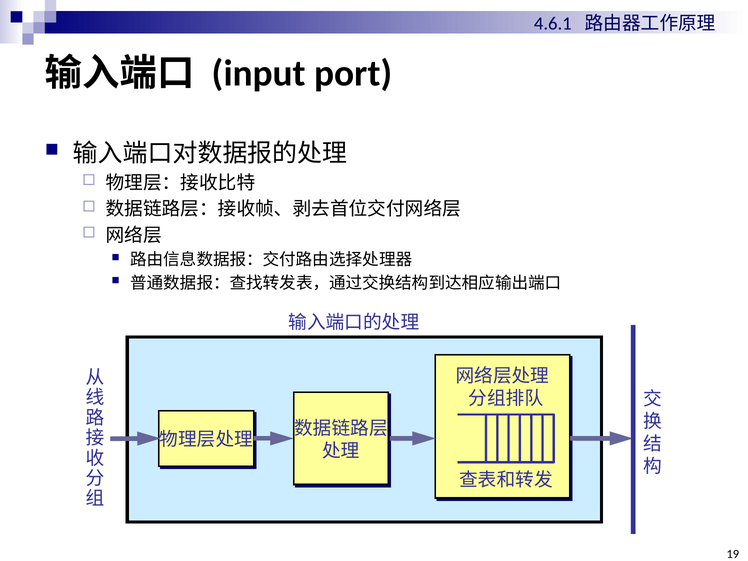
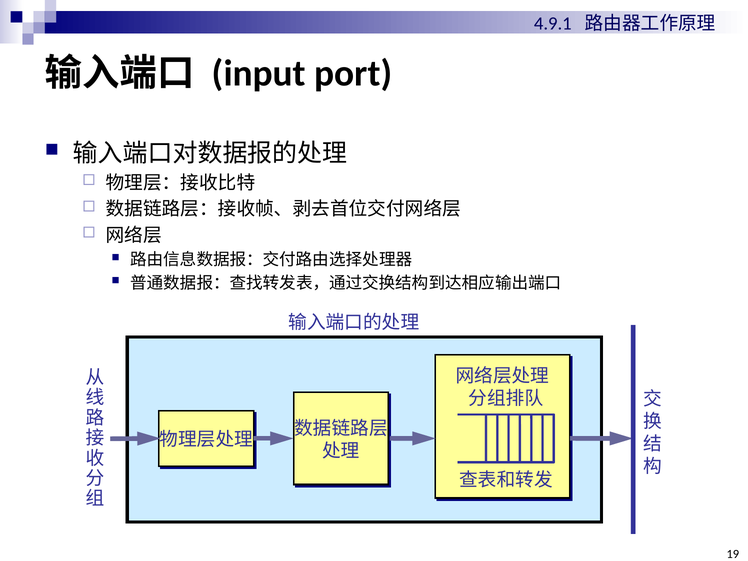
4.6.1: 4.6.1 -> 4.9.1
